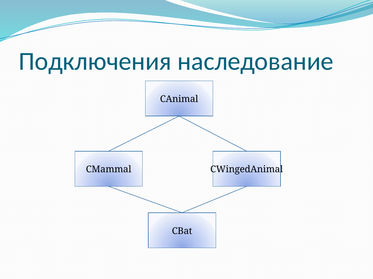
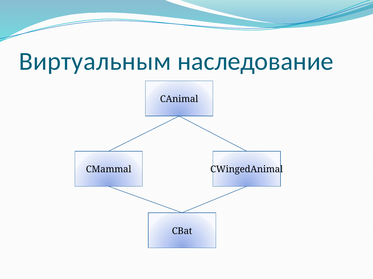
Подключения: Подключения -> Виртуальным
